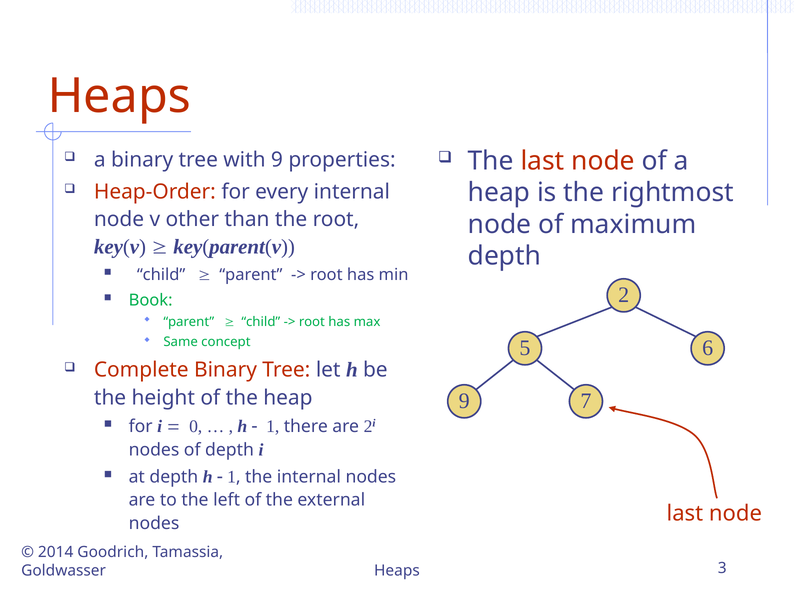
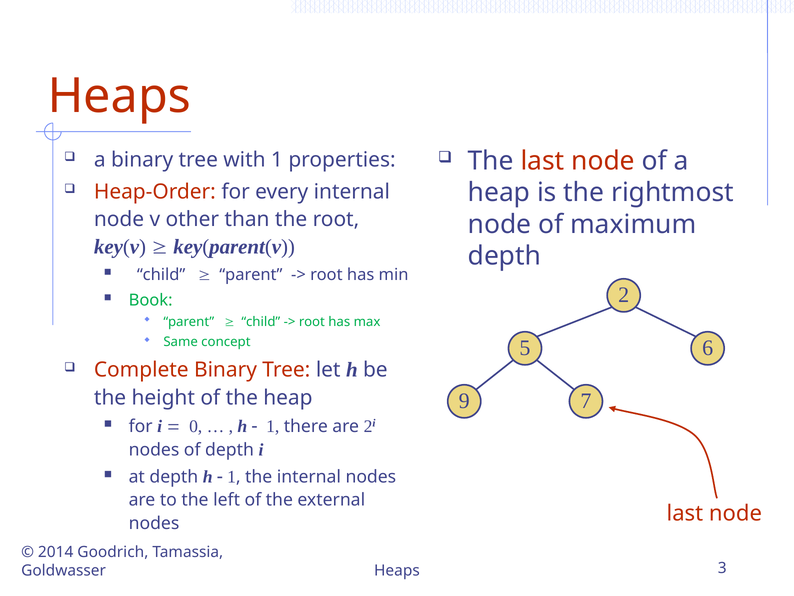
with 9: 9 -> 1
